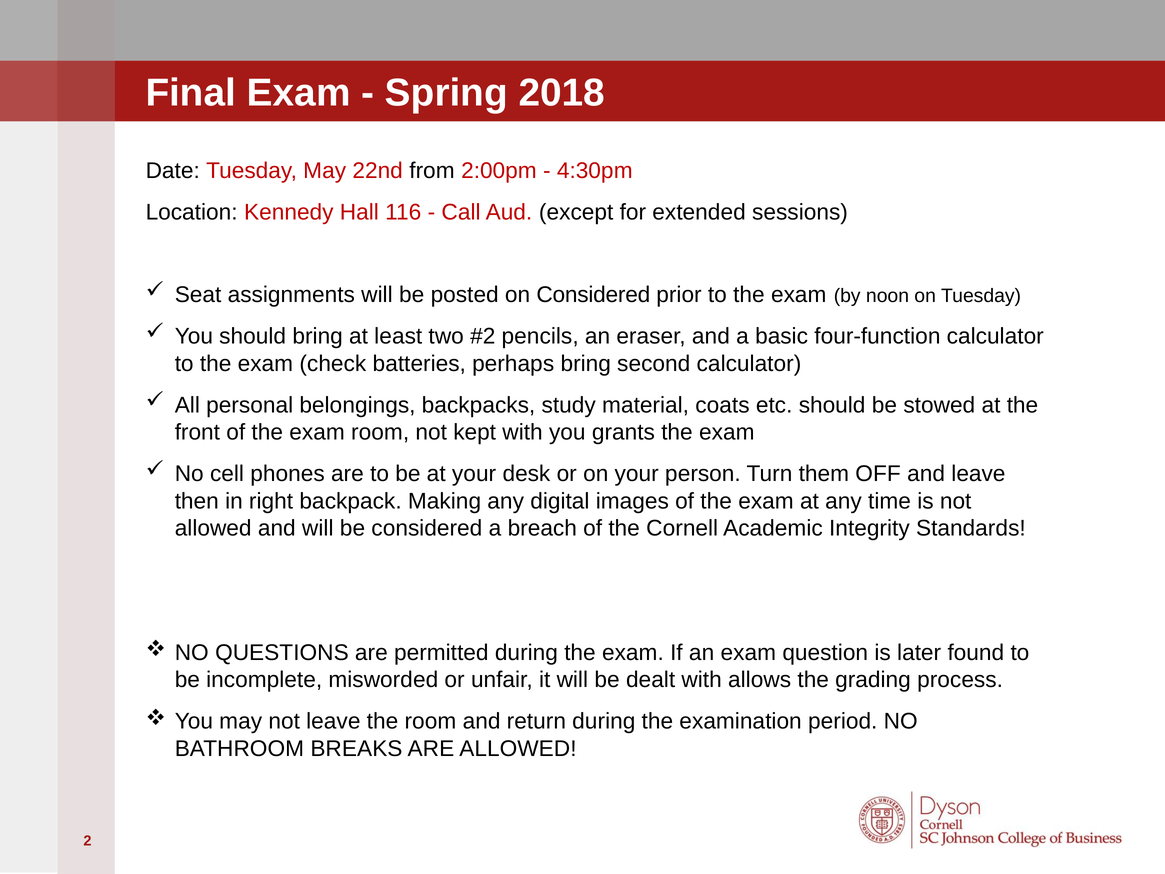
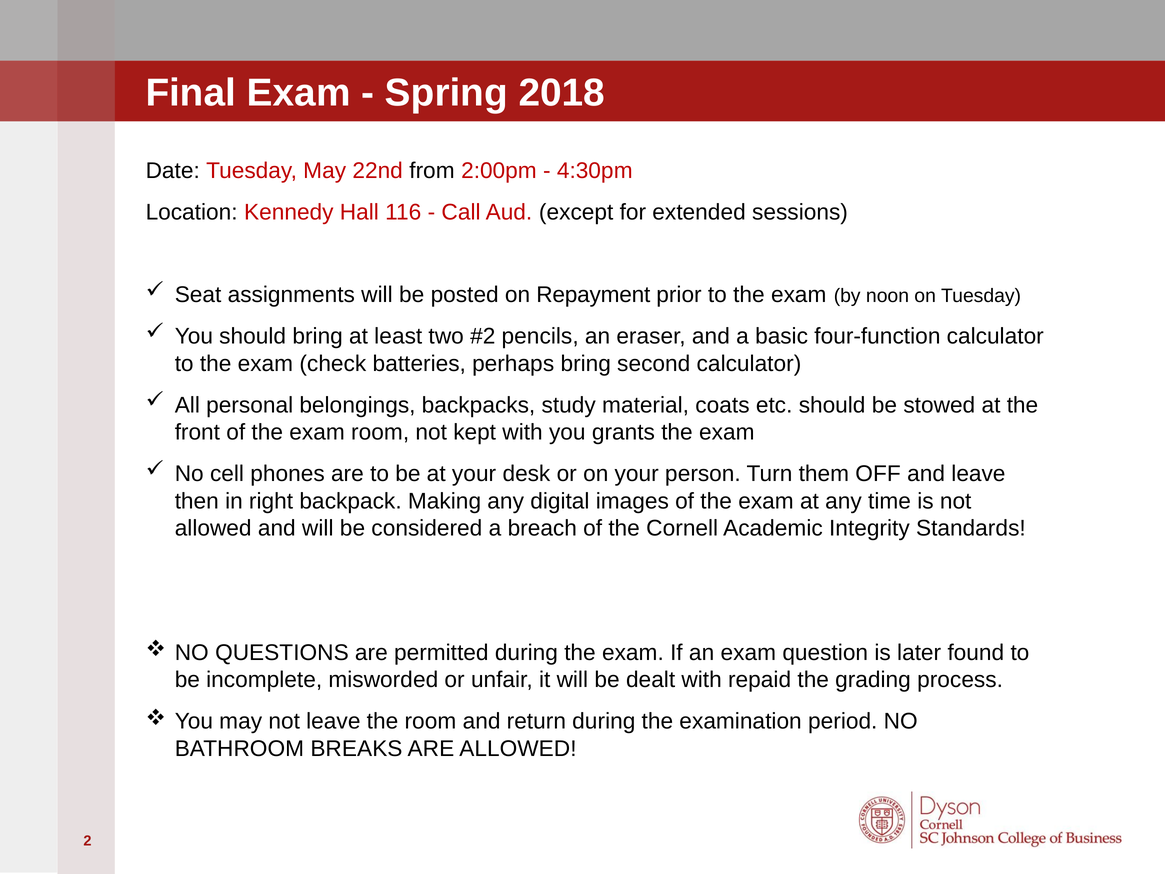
on Considered: Considered -> Repayment
allows: allows -> repaid
